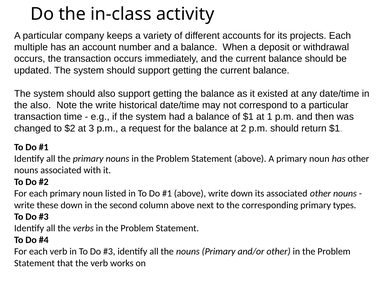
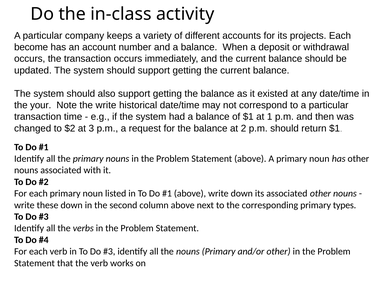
multiple: multiple -> become
the also: also -> your
